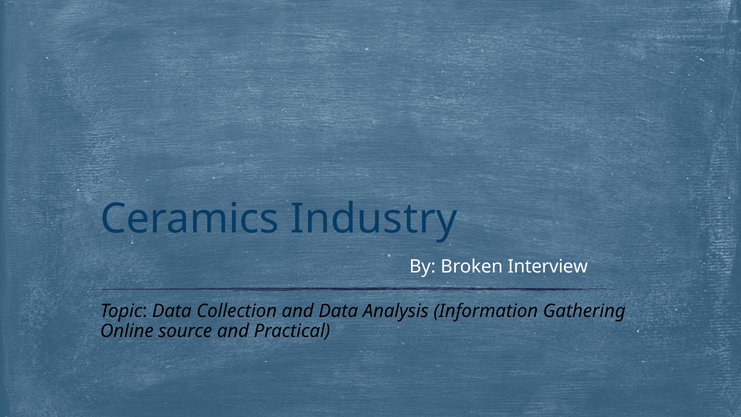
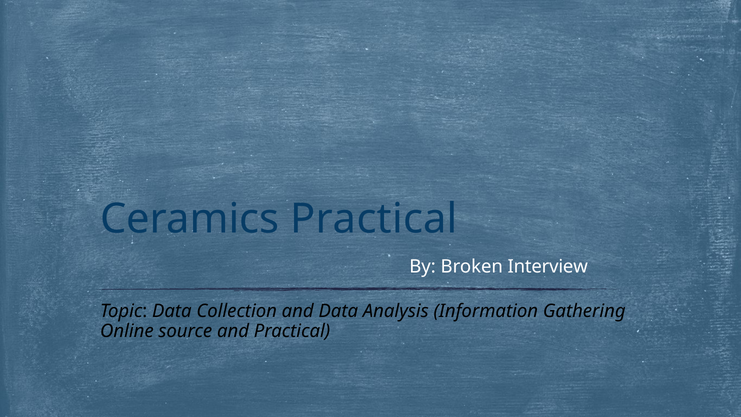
Ceramics Industry: Industry -> Practical
